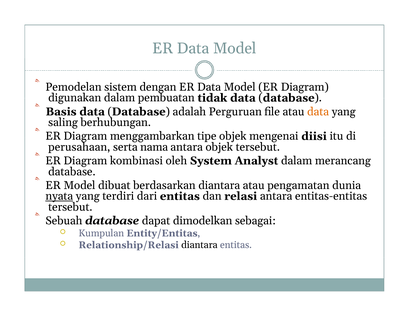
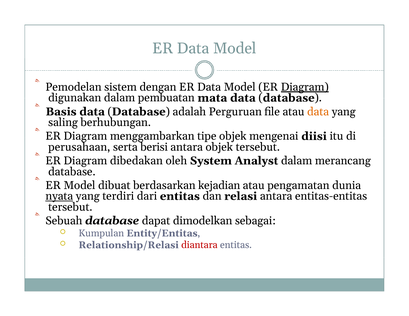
Diagram at (305, 87) underline: none -> present
tidak: tidak -> mata
nama: nama -> berisi
kombinasi: kombinasi -> dibedakan
berdasarkan diantara: diantara -> kejadian
diantara at (199, 245) colour: black -> red
